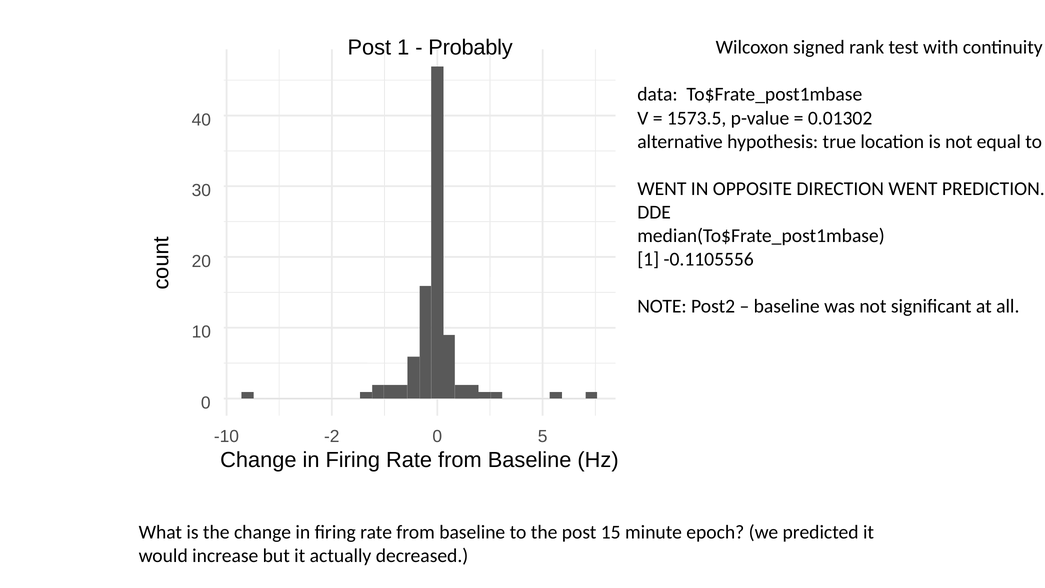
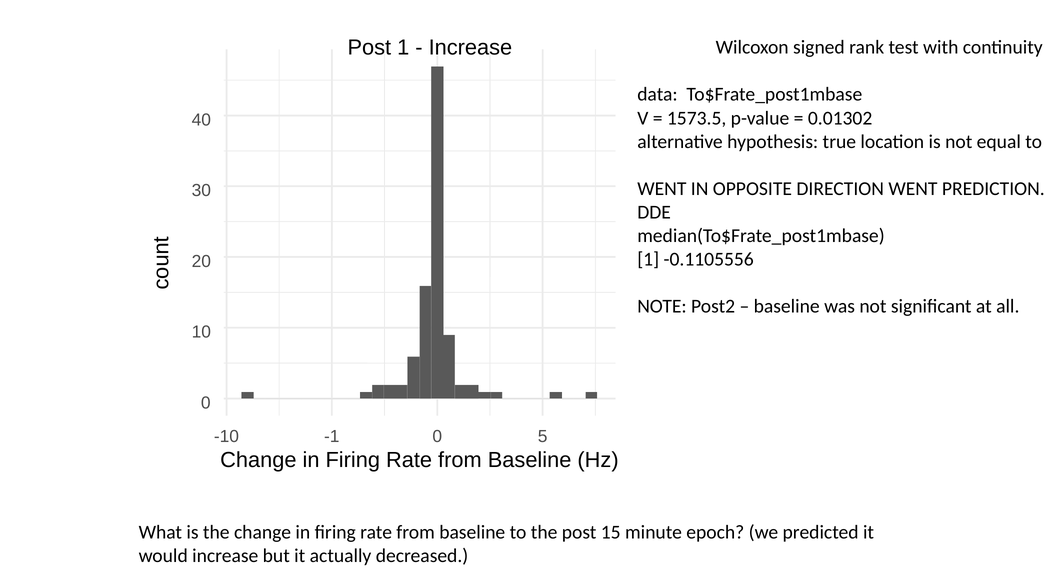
Probably at (471, 48): Probably -> Increase
-2: -2 -> -1
